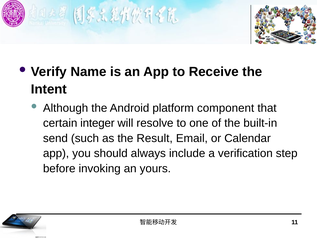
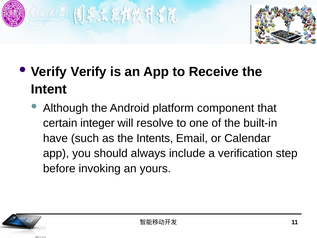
Verify Name: Name -> Verify
send: send -> have
Result: Result -> Intents
